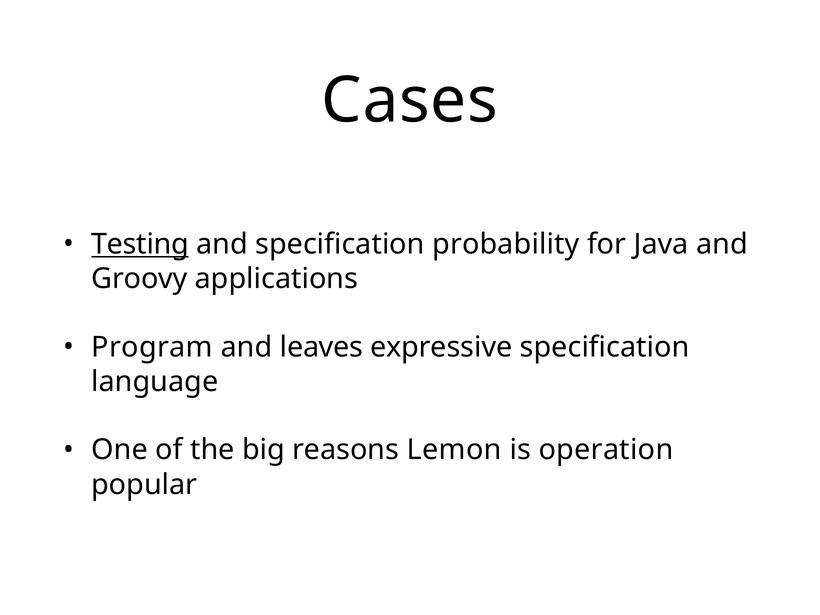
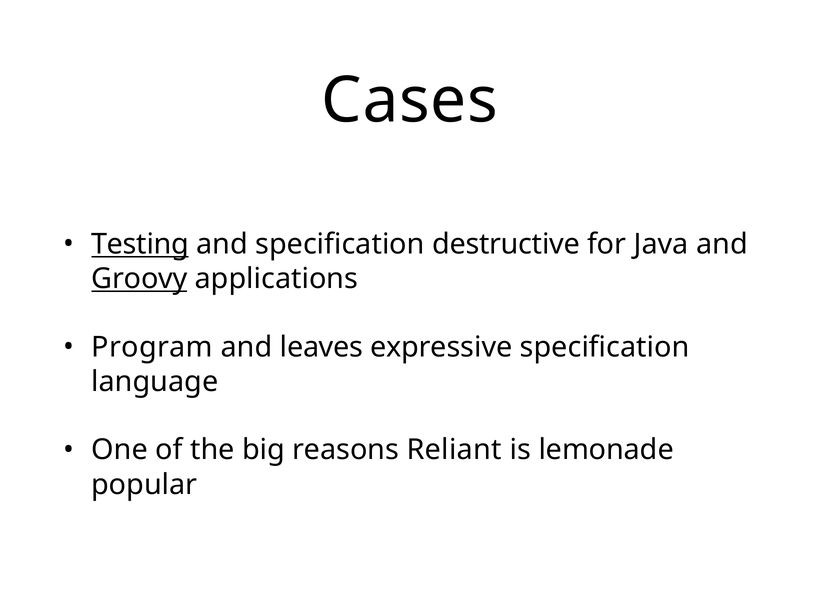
probability: probability -> destructive
Groovy underline: none -> present
Lemon: Lemon -> Reliant
operation: operation -> lemonade
